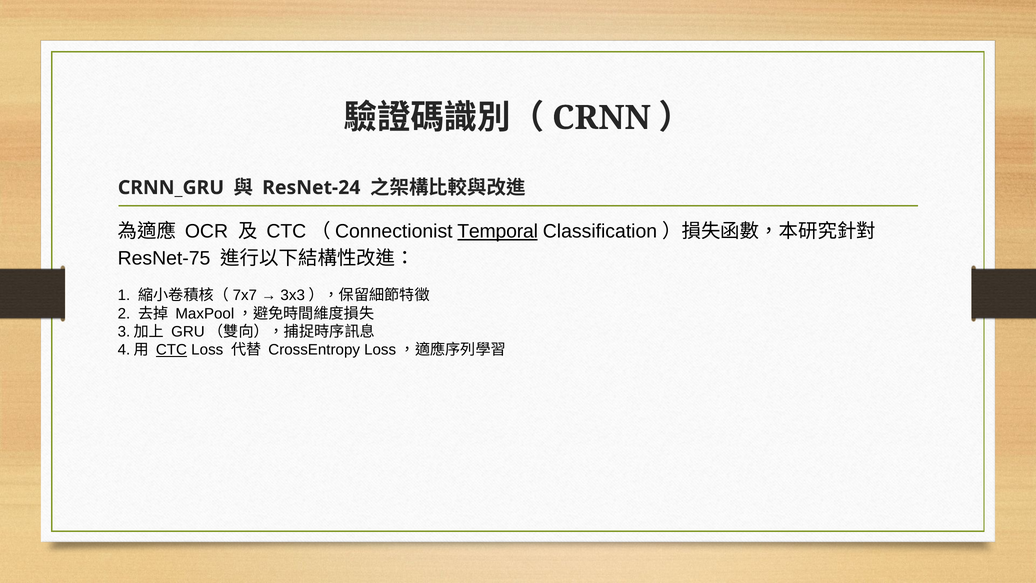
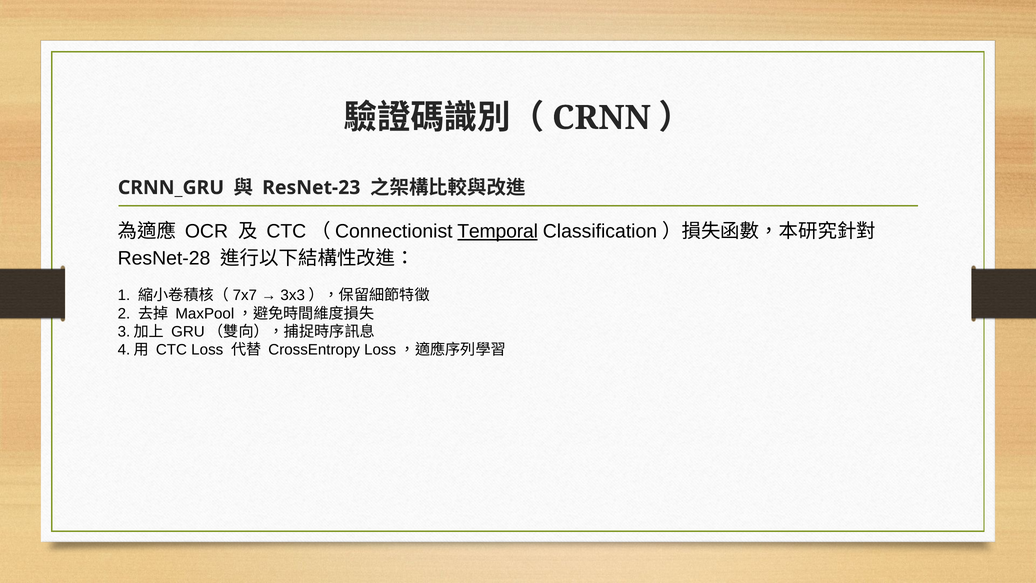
ResNet-24: ResNet-24 -> ResNet-23
ResNet-75: ResNet-75 -> ResNet-28
CTC underline: present -> none
